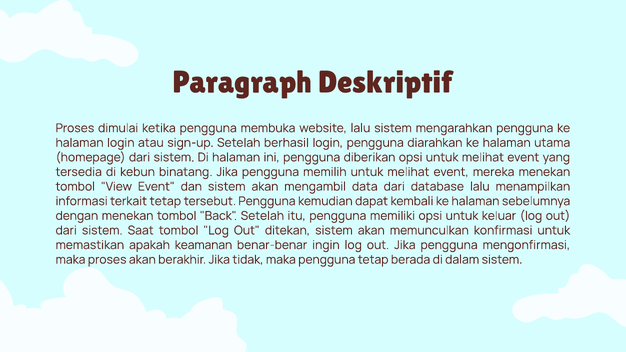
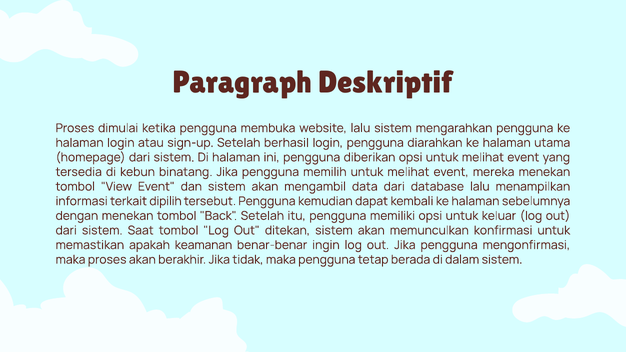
terkait tetap: tetap -> dipilih
